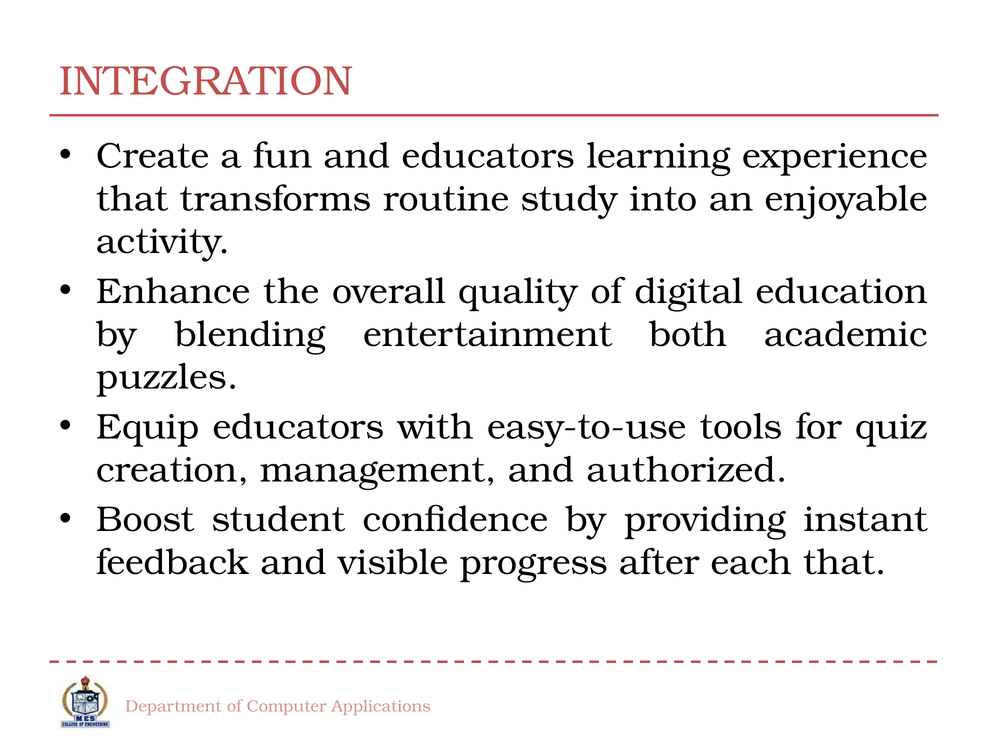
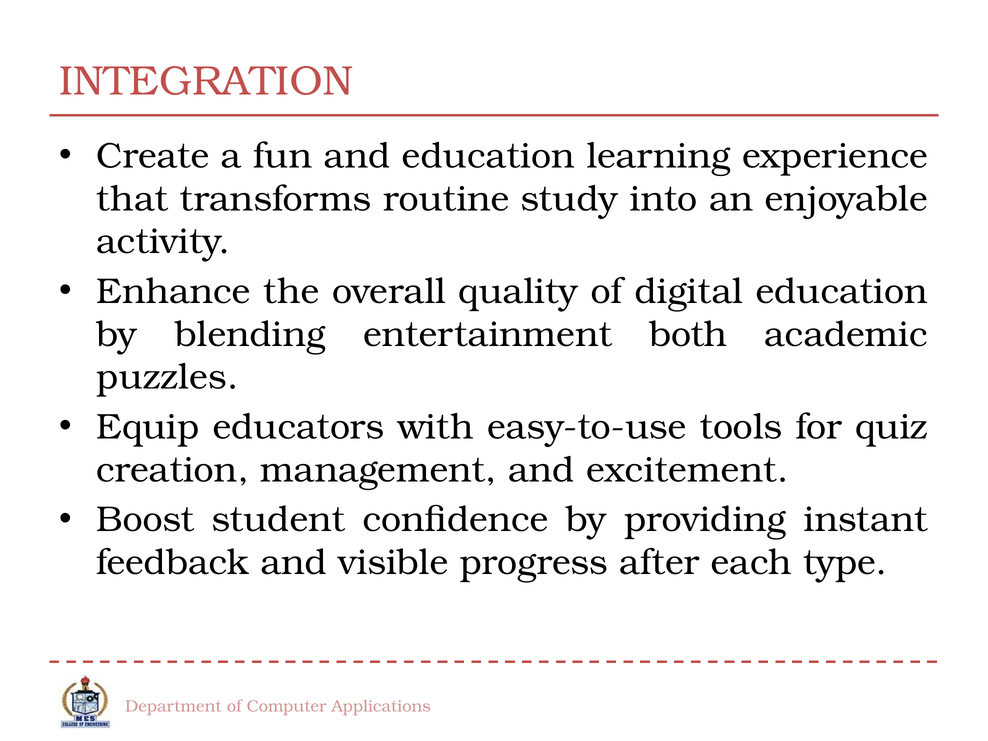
and educators: educators -> education
authorized: authorized -> excitement
each that: that -> type
